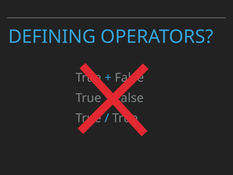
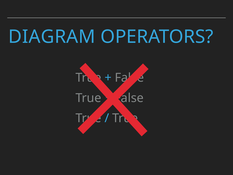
DEFINING: DEFINING -> DIAGRAM
